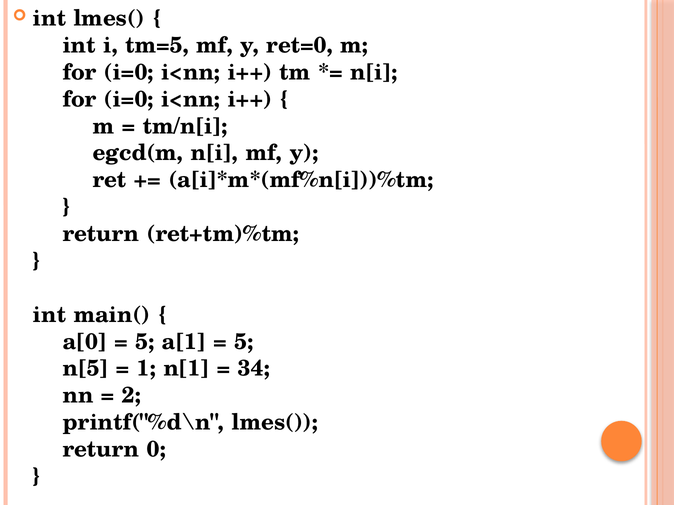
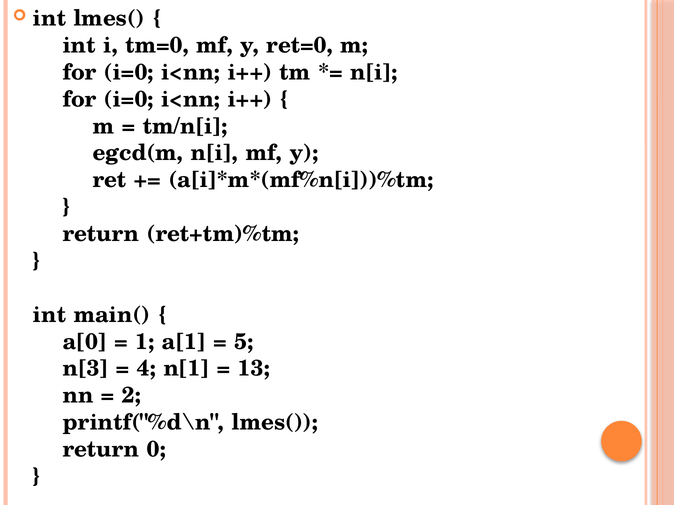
tm=5: tm=5 -> tm=0
5 at (145, 342): 5 -> 1
n[5: n[5 -> n[3
1: 1 -> 4
34: 34 -> 13
